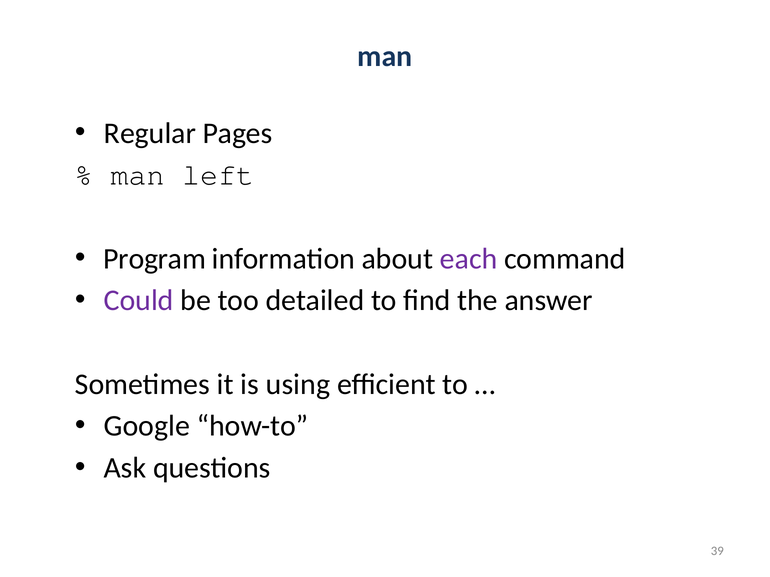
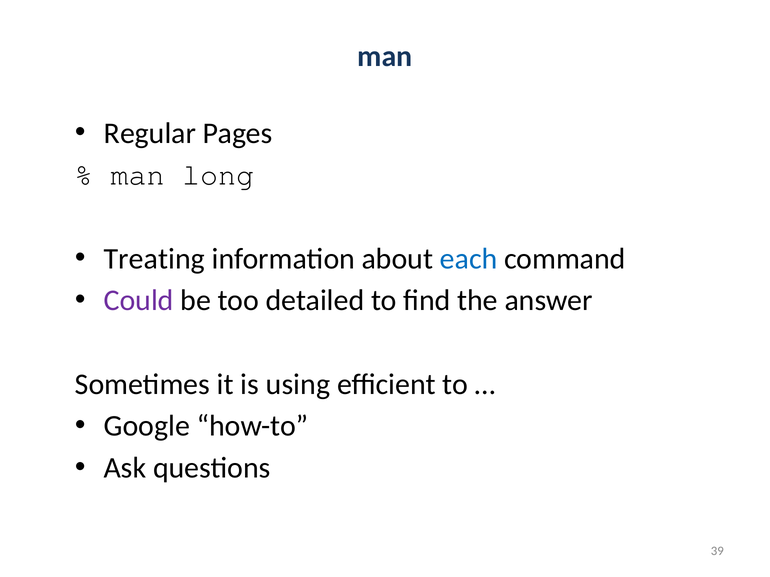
left: left -> long
Program: Program -> Treating
each colour: purple -> blue
